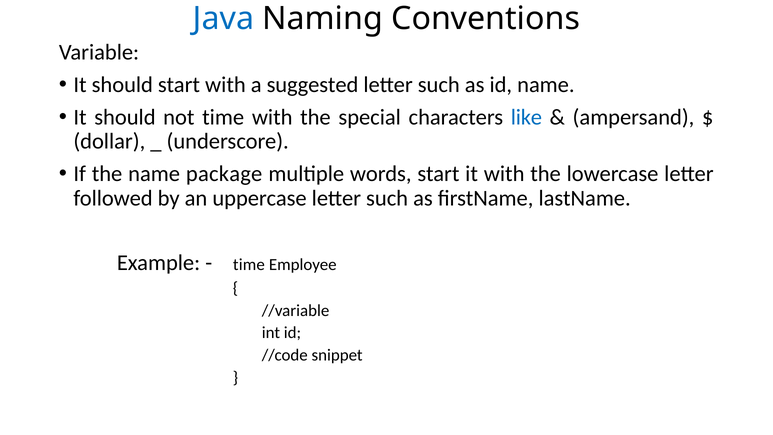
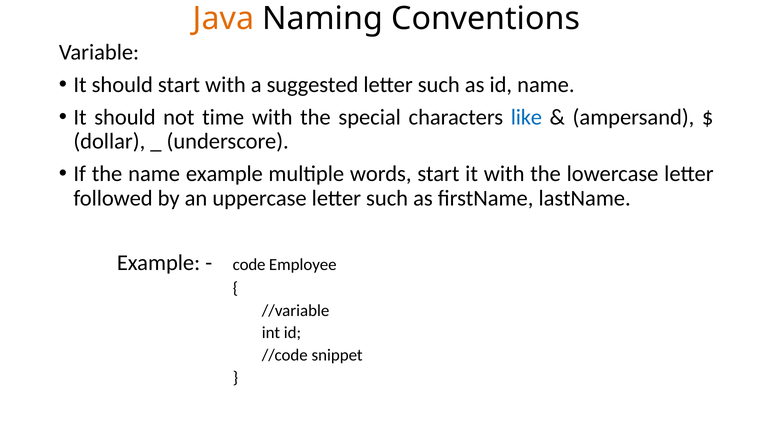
Java colour: blue -> orange
name package: package -> example
time at (249, 265): time -> code
